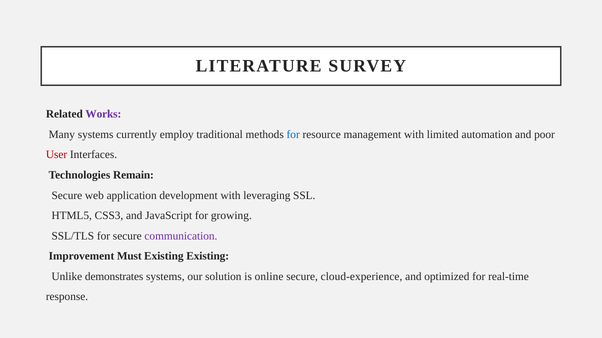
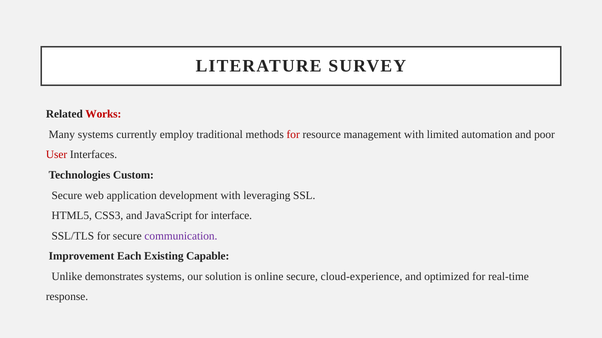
Works colour: purple -> red
for at (293, 135) colour: blue -> red
Remain: Remain -> Custom
growing: growing -> interface
Must: Must -> Each
Existing Existing: Existing -> Capable
